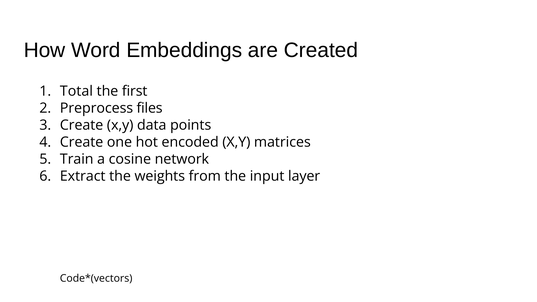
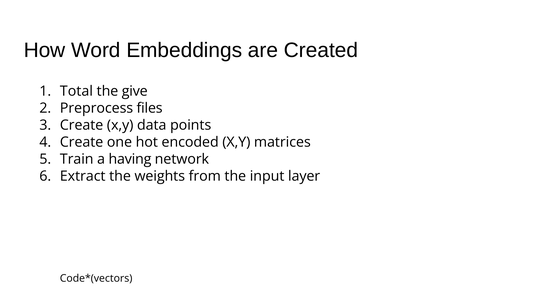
first: first -> give
cosine: cosine -> having
